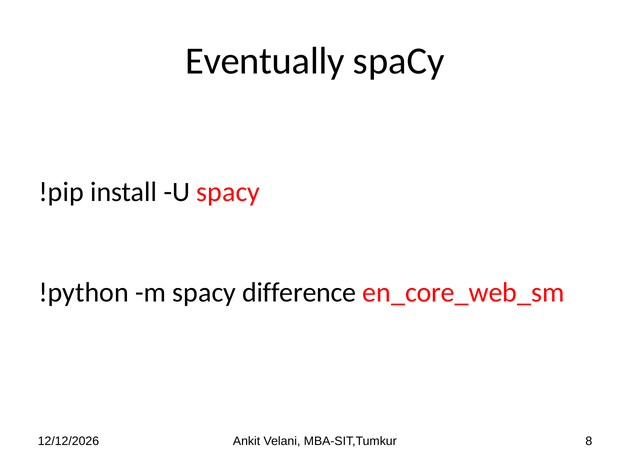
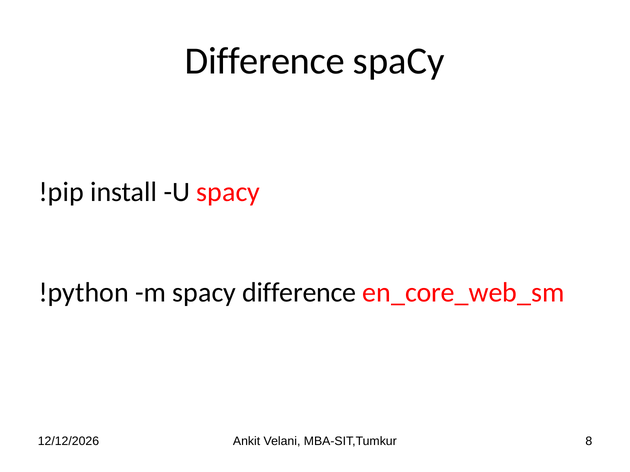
Eventually at (265, 61): Eventually -> Difference
